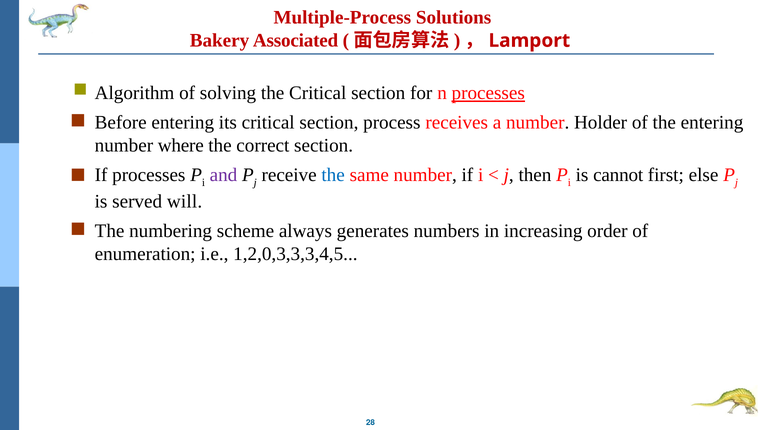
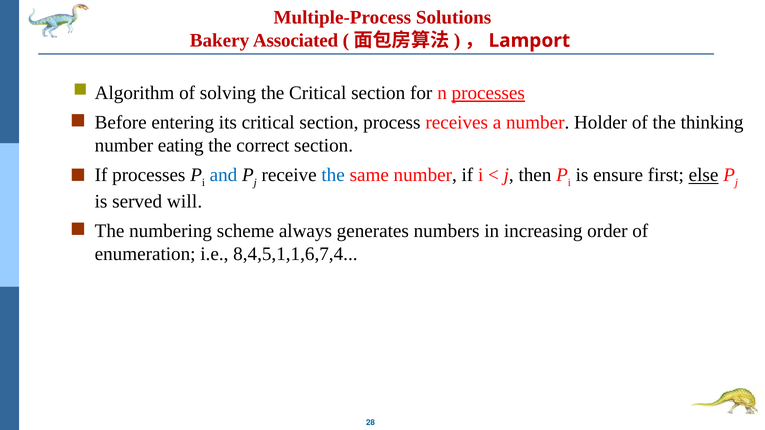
the entering: entering -> thinking
where: where -> eating
and colour: purple -> blue
cannot: cannot -> ensure
else underline: none -> present
1,2,0,3,3,3,4,5: 1,2,0,3,3,3,4,5 -> 8,4,5,1,1,6,7,4
